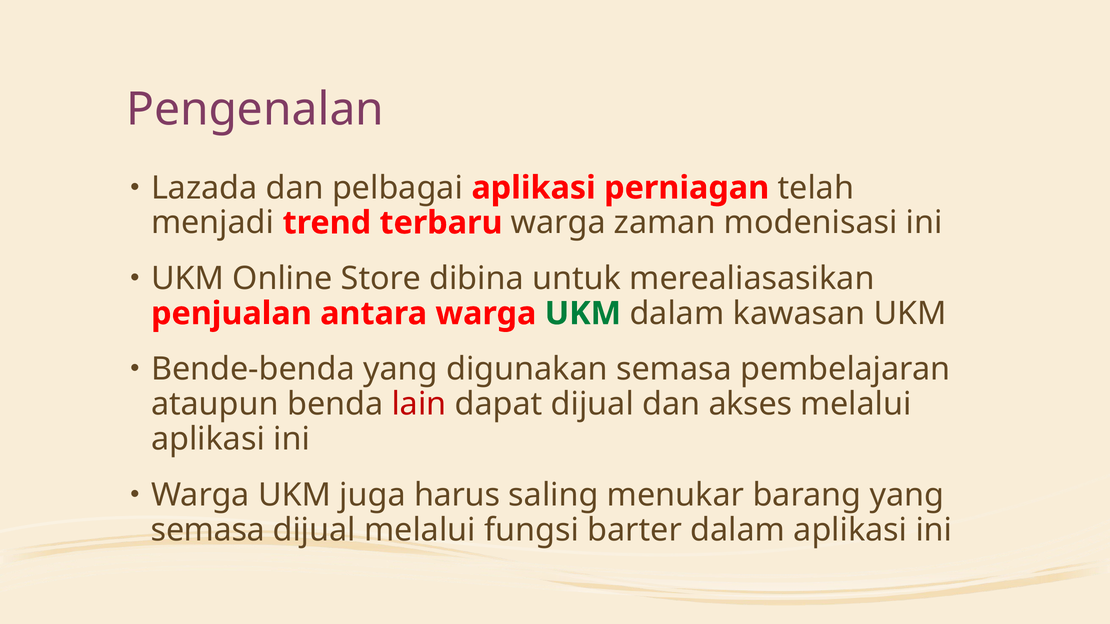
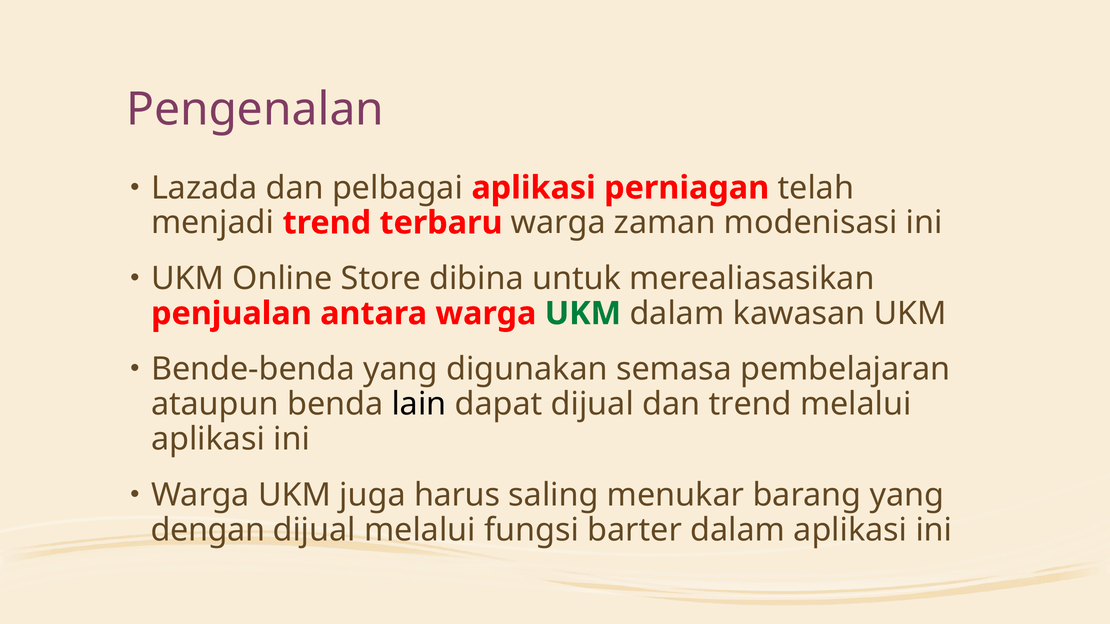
lain colour: red -> black
dan akses: akses -> trend
semasa at (208, 530): semasa -> dengan
